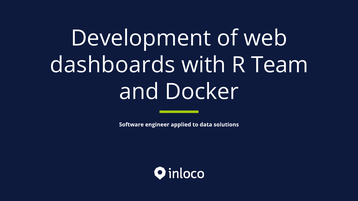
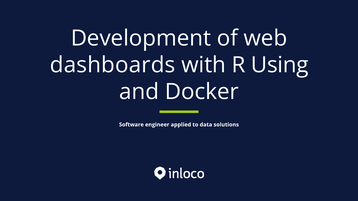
Team: Team -> Using
